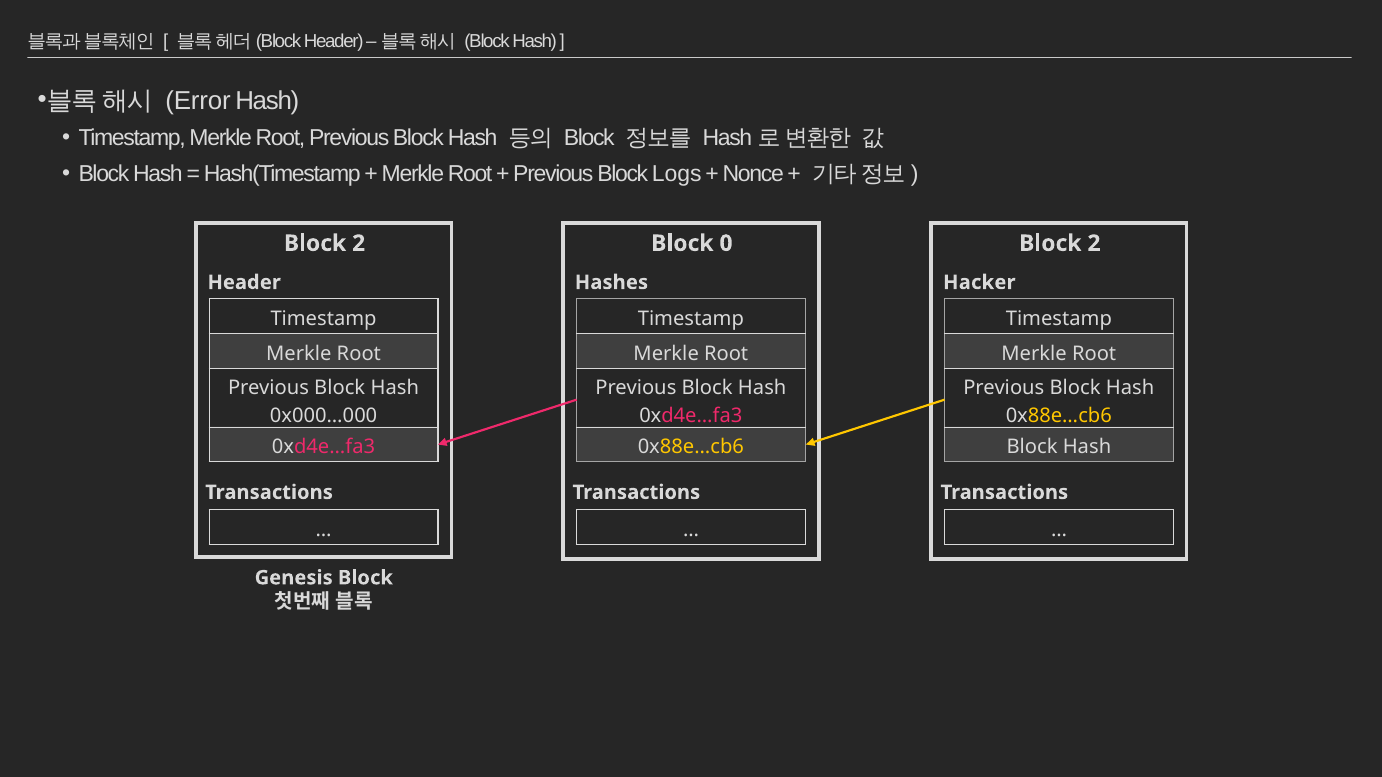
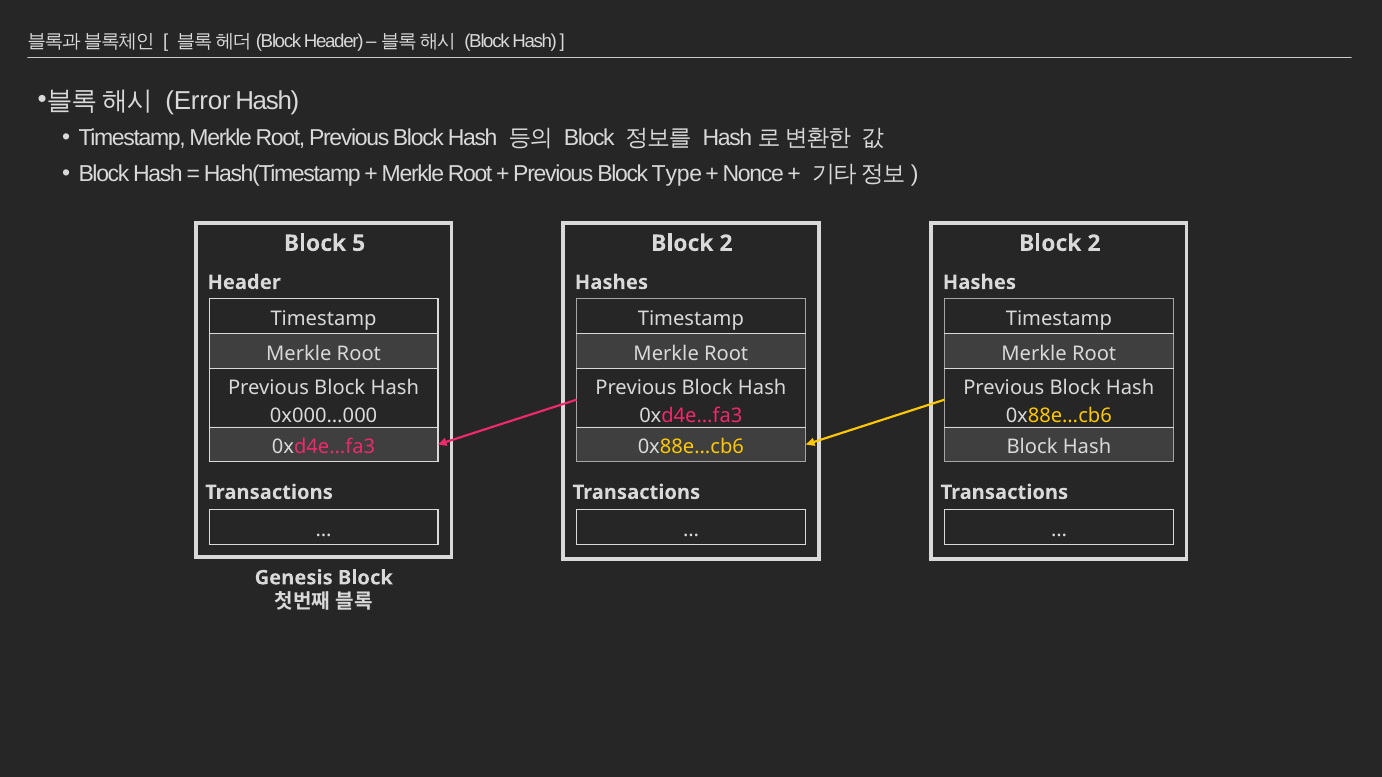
Logs: Logs -> Type
2 at (359, 243): 2 -> 5
0 at (726, 243): 0 -> 2
Hacker at (979, 283): Hacker -> Hashes
